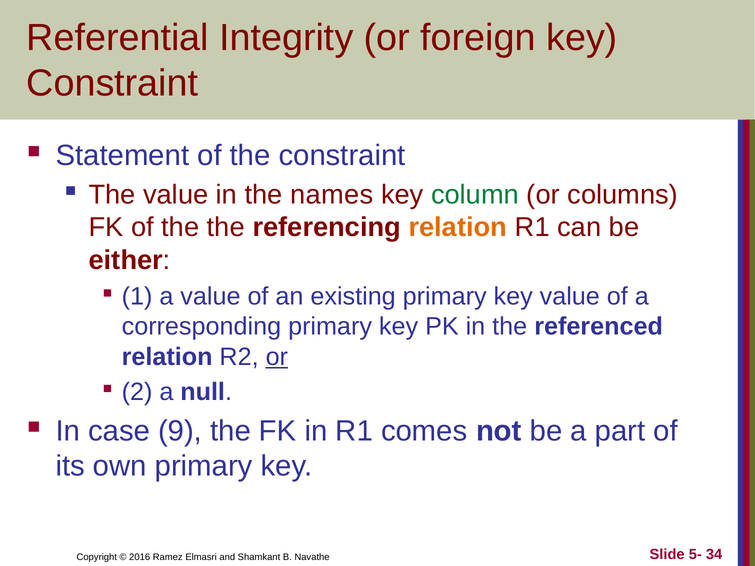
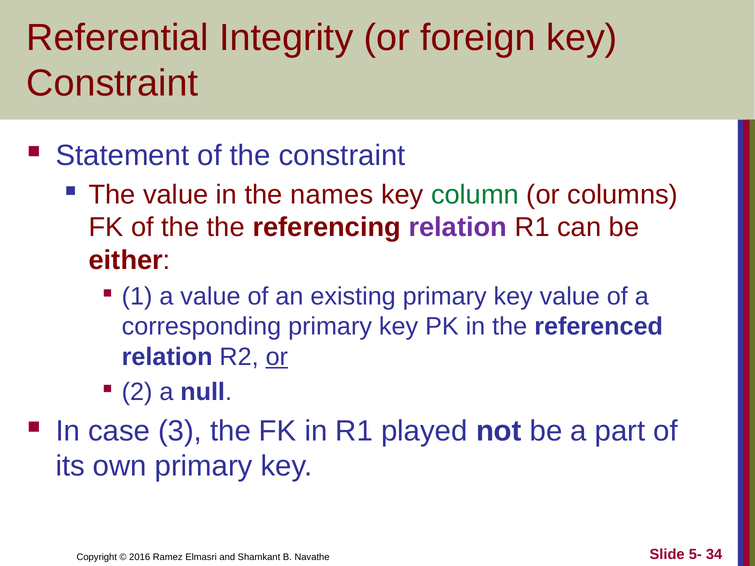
relation at (458, 228) colour: orange -> purple
9: 9 -> 3
comes: comes -> played
